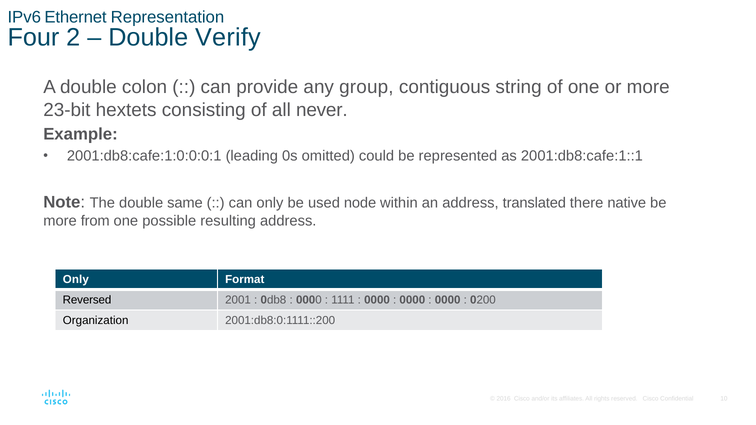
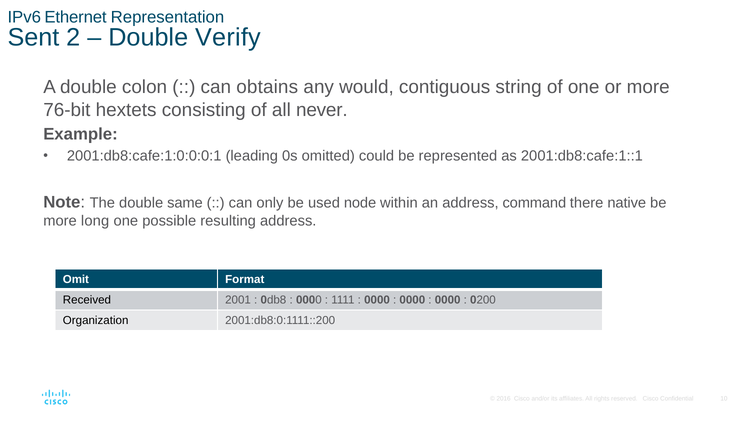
Four: Four -> Sent
provide: provide -> obtains
group: group -> would
23-bit: 23-bit -> 76-bit
translated: translated -> command
from: from -> long
Only at (76, 280): Only -> Omit
Reversed: Reversed -> Received
